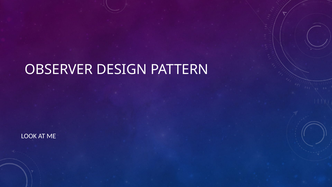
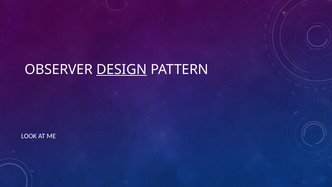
DESIGN underline: none -> present
